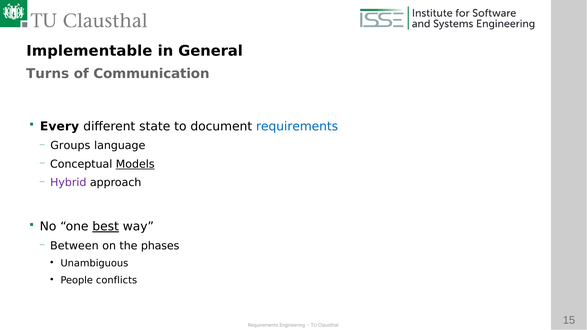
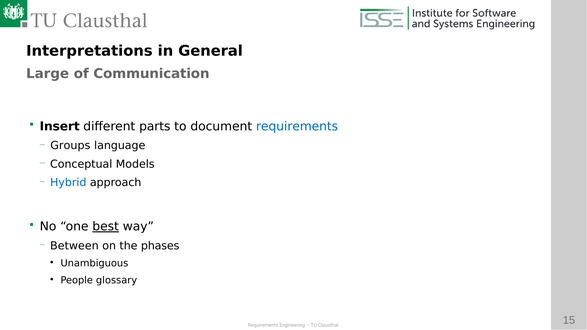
Implementable: Implementable -> Interpretations
Turns: Turns -> Large
Every: Every -> Insert
state: state -> parts
Models underline: present -> none
Hybrid colour: purple -> blue
conflicts: conflicts -> glossary
